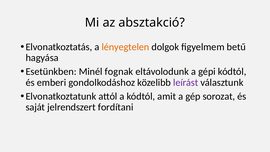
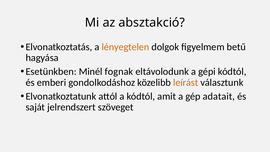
leírást colour: purple -> orange
sorozat: sorozat -> adatait
fordítani: fordítani -> szöveget
